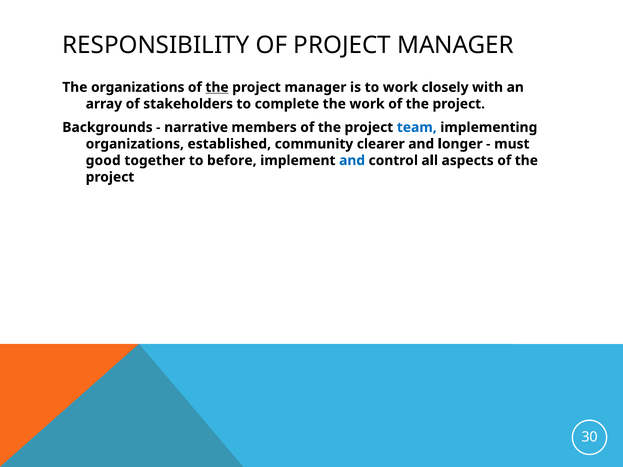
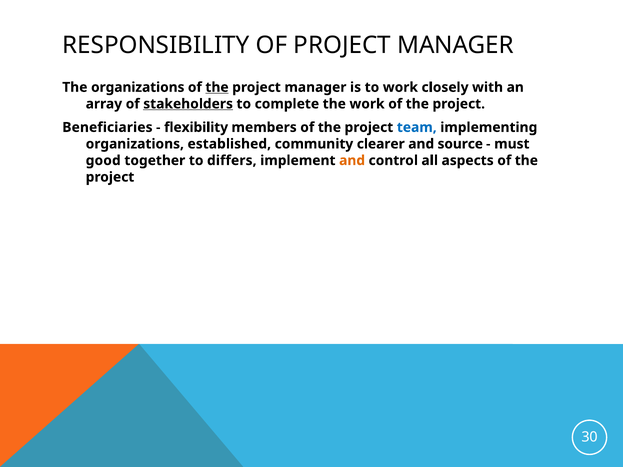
stakeholders underline: none -> present
Backgrounds: Backgrounds -> Beneficiaries
narrative: narrative -> flexibility
longer: longer -> source
before: before -> differs
and at (352, 161) colour: blue -> orange
